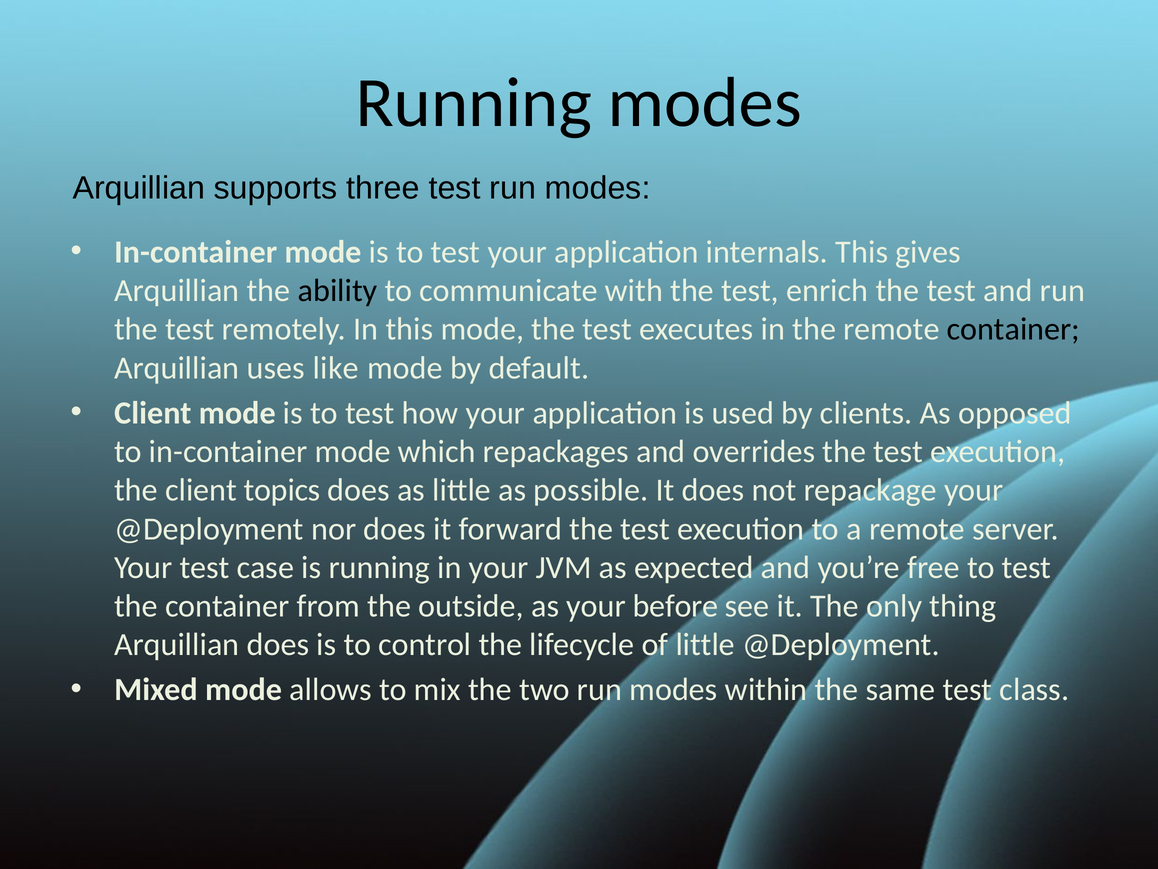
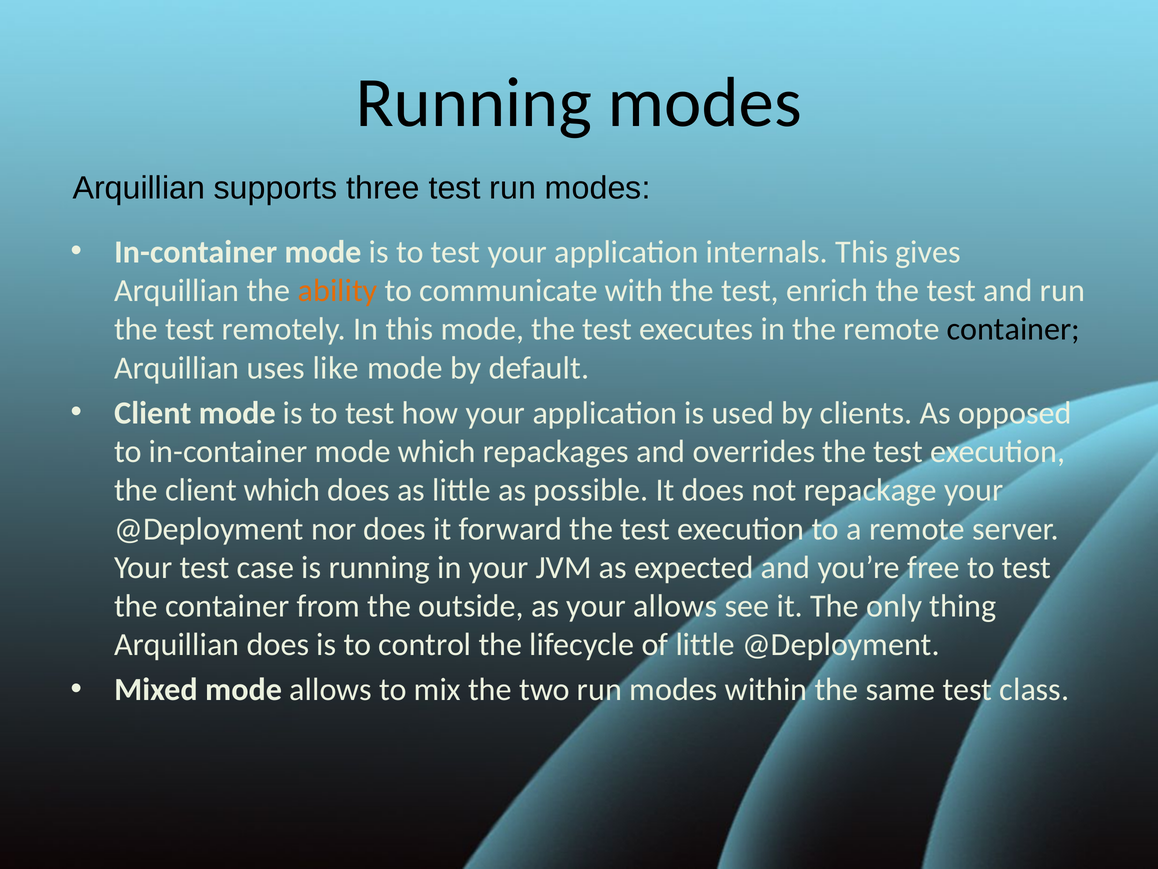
ability colour: black -> orange
client topics: topics -> which
your before: before -> allows
